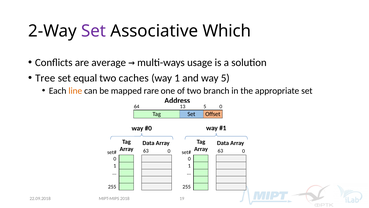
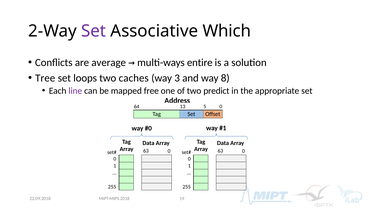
usage: usage -> entire
equal: equal -> loops
way 1: 1 -> 3
way 5: 5 -> 8
line colour: orange -> purple
rare: rare -> free
branch: branch -> predict
